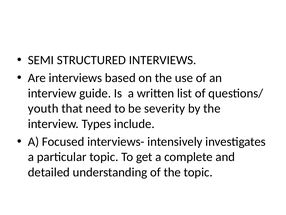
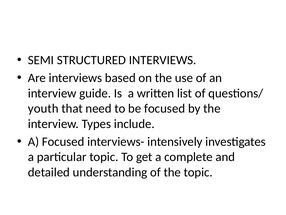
be severity: severity -> focused
